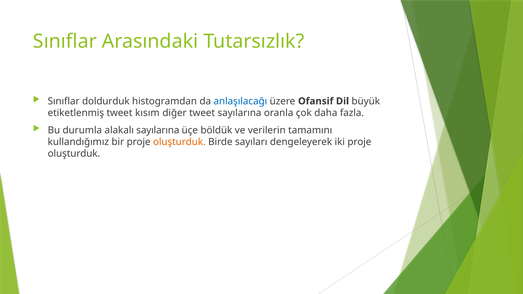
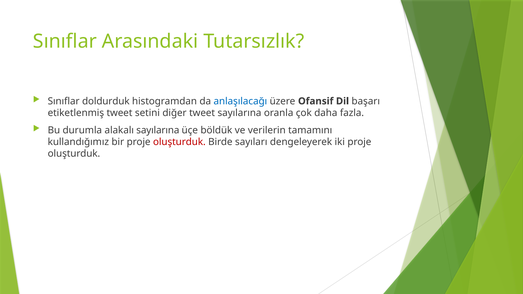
büyük: büyük -> başarı
kısım: kısım -> setini
oluşturduk at (179, 142) colour: orange -> red
